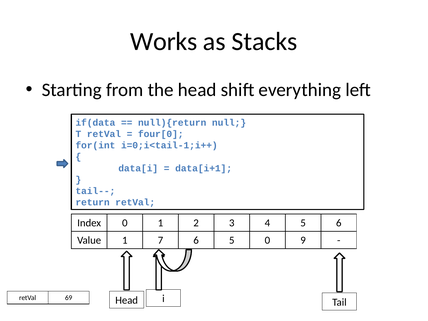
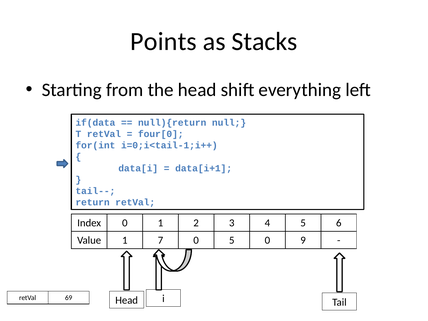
Works: Works -> Points
7 6: 6 -> 0
